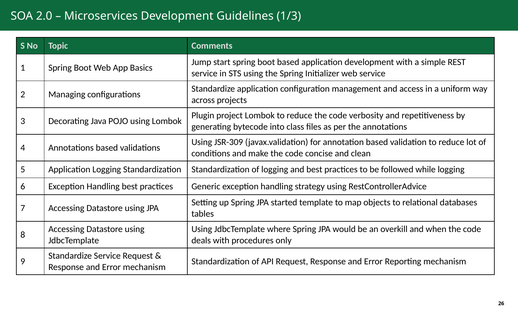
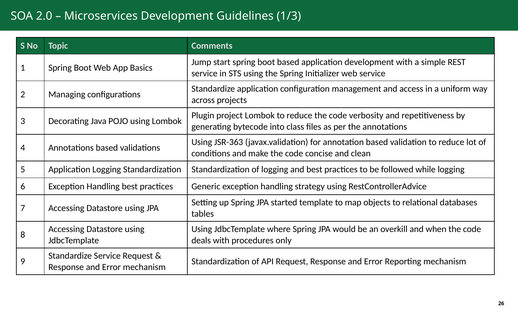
JSR-309: JSR-309 -> JSR-363
